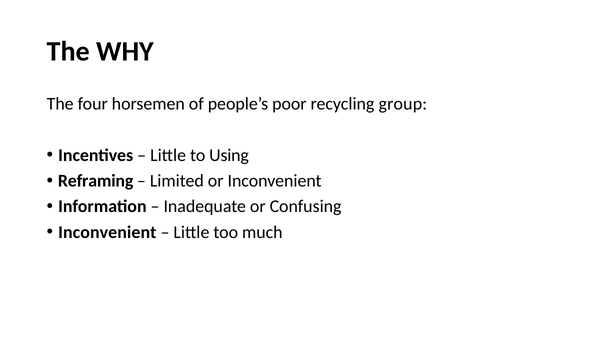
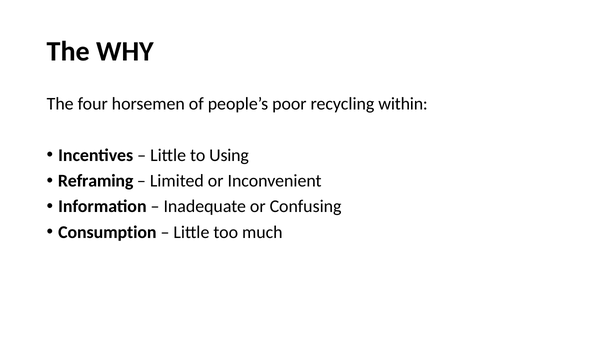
group: group -> within
Inconvenient at (107, 232): Inconvenient -> Consumption
